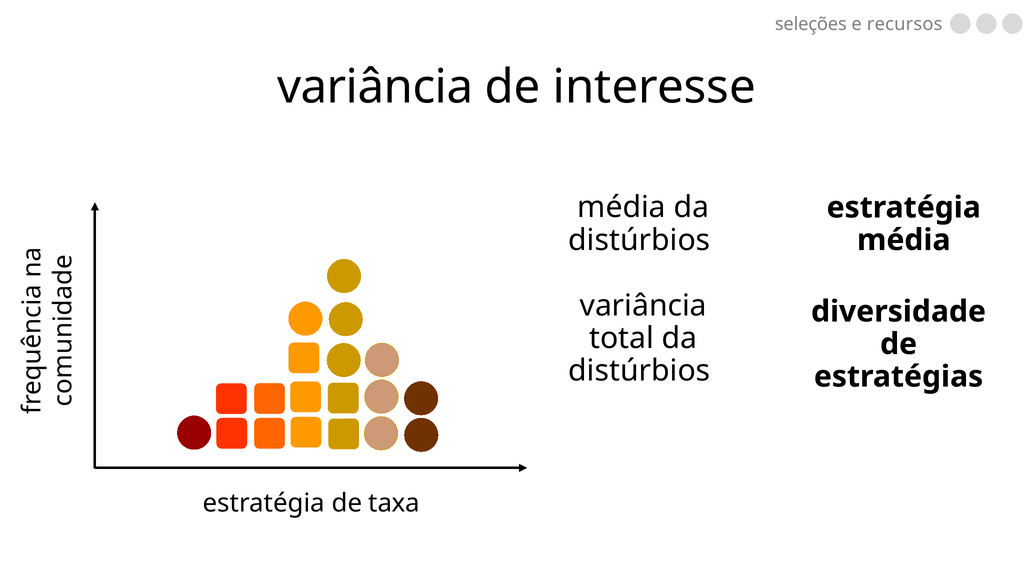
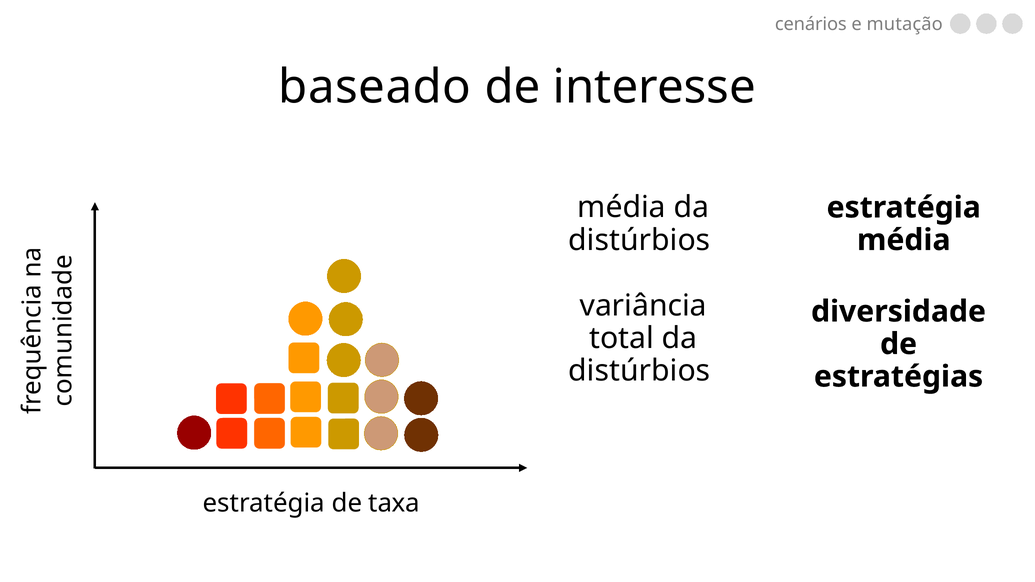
seleções: seleções -> cenários
recursos: recursos -> mutação
variância at (375, 87): variância -> baseado
